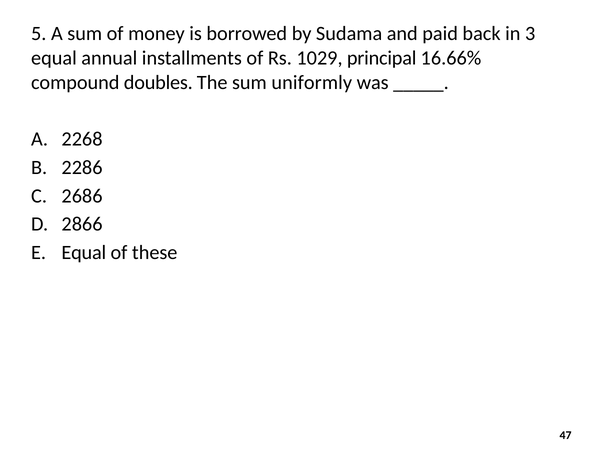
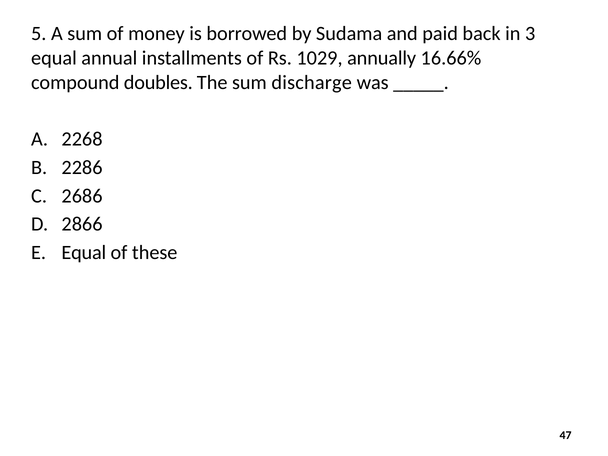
principal: principal -> annually
uniformly: uniformly -> discharge
